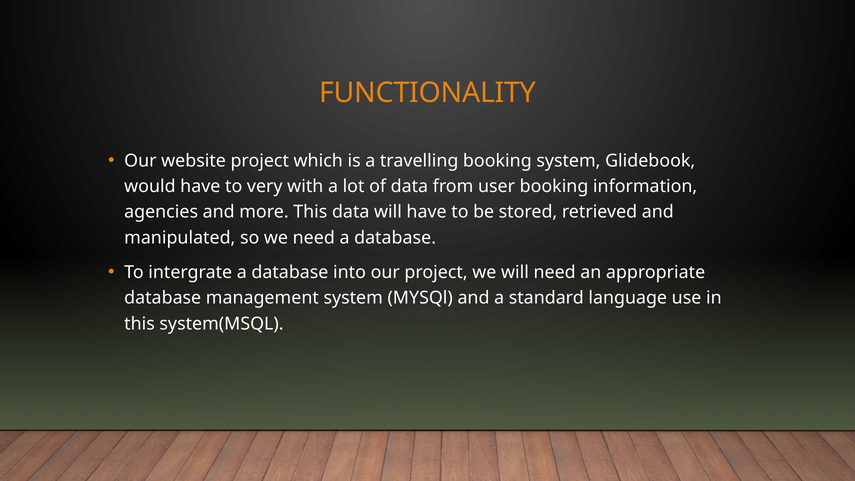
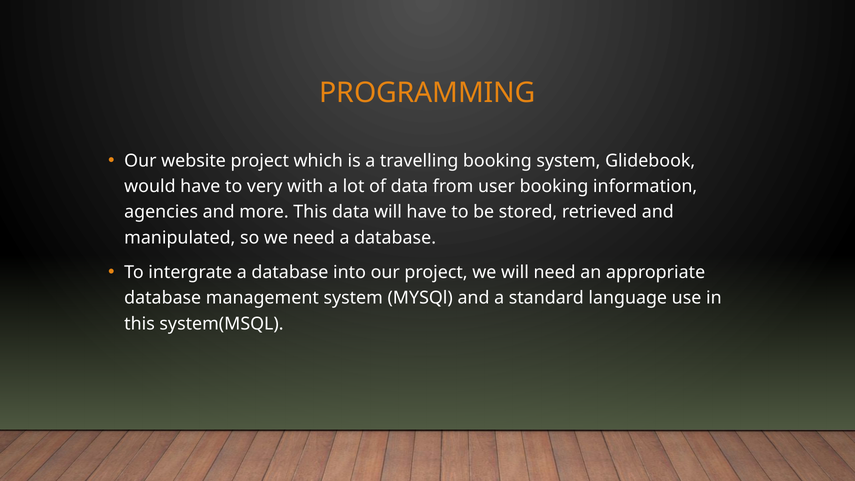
FUNCTIONALITY: FUNCTIONALITY -> PROGRAMMING
